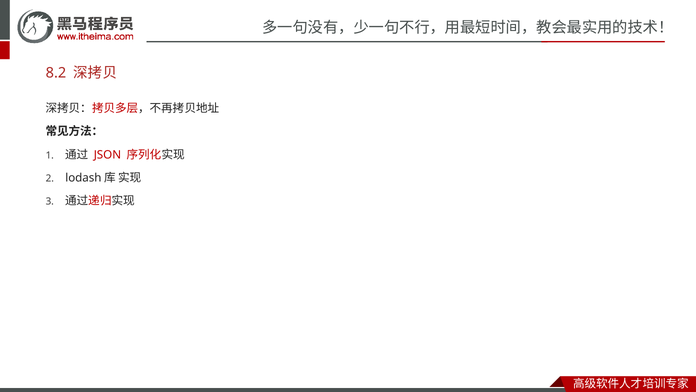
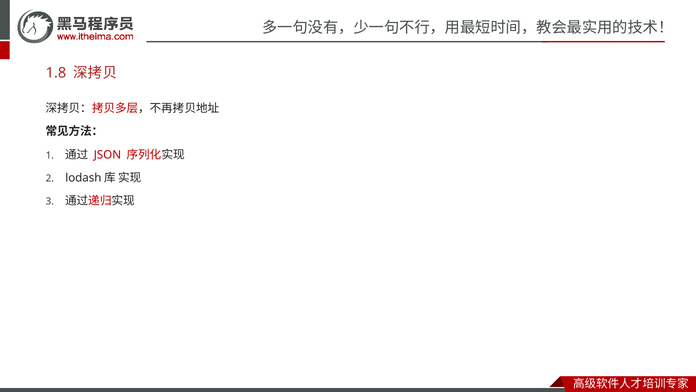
8.2: 8.2 -> 1.8
